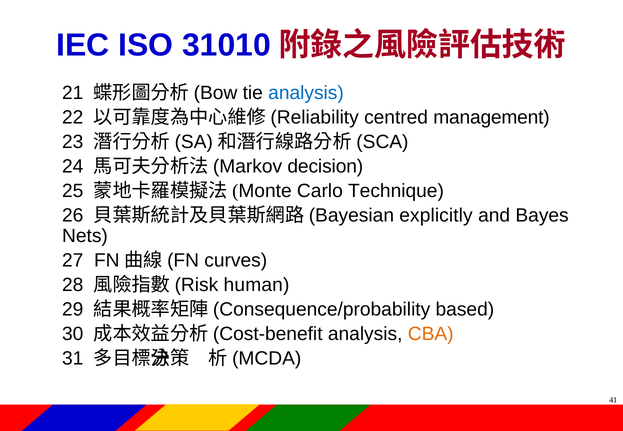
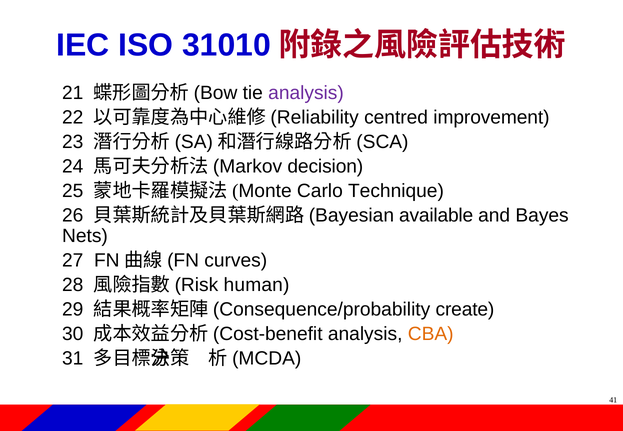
analysis at (306, 93) colour: blue -> purple
management: management -> improvement
explicitly: explicitly -> available
based: based -> create
